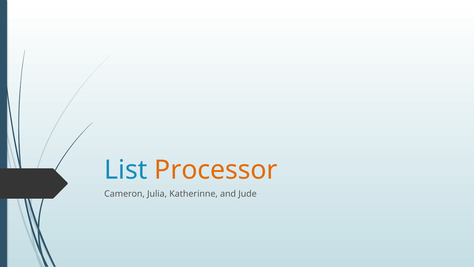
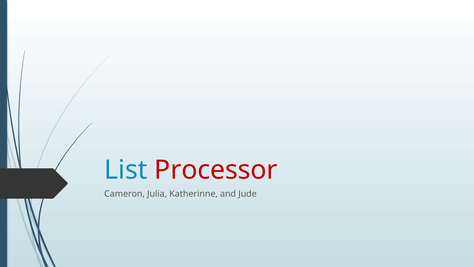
Processor colour: orange -> red
